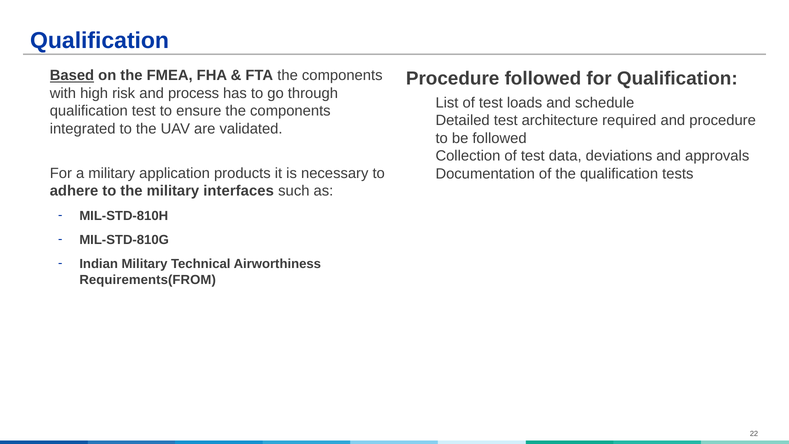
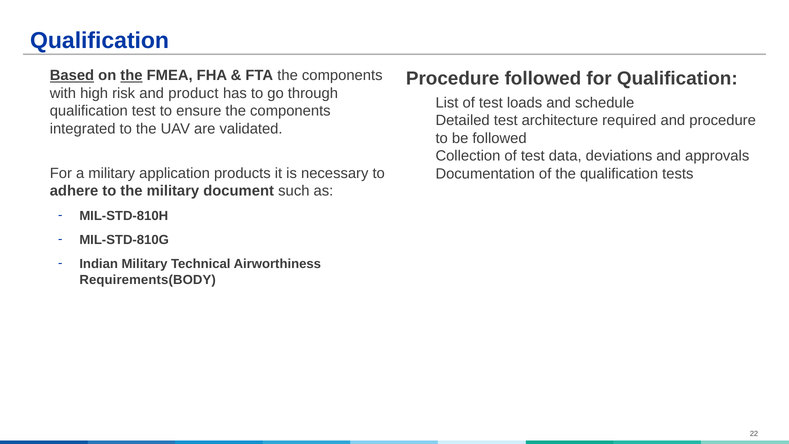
the at (131, 76) underline: none -> present
process: process -> product
interfaces: interfaces -> document
Requirements(FROM: Requirements(FROM -> Requirements(BODY
